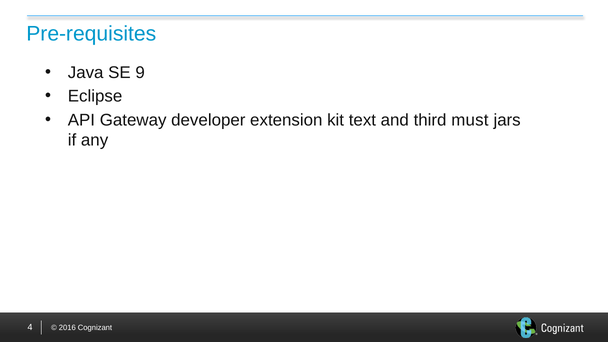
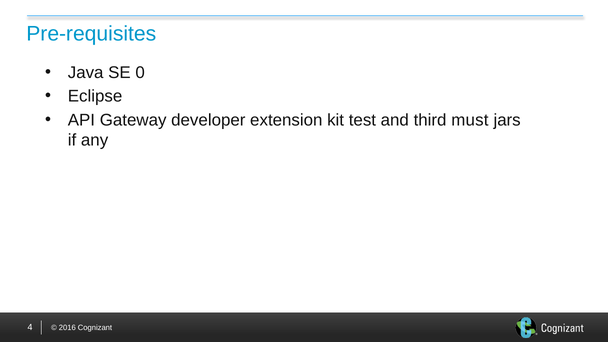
9: 9 -> 0
text: text -> test
